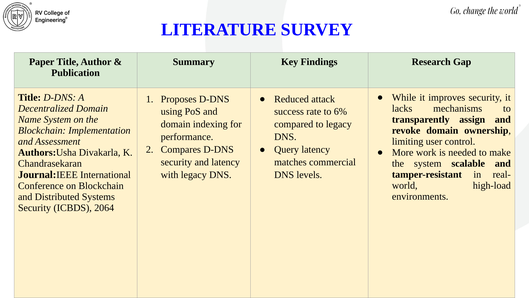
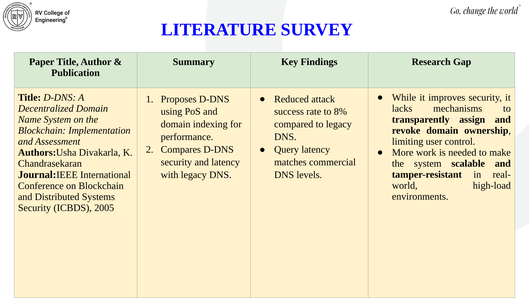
6%: 6% -> 8%
2064: 2064 -> 2005
